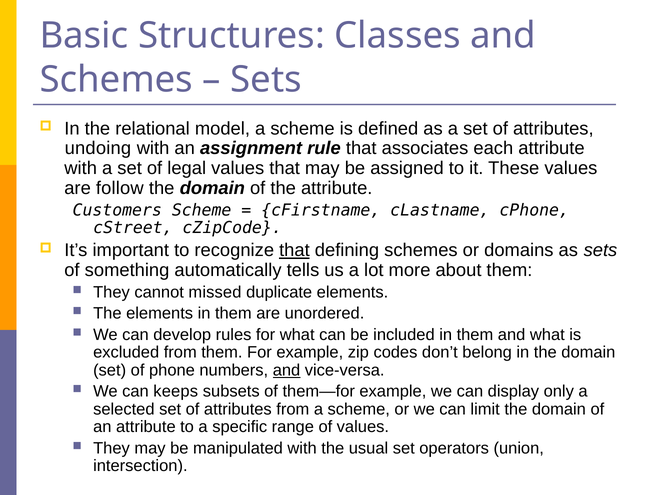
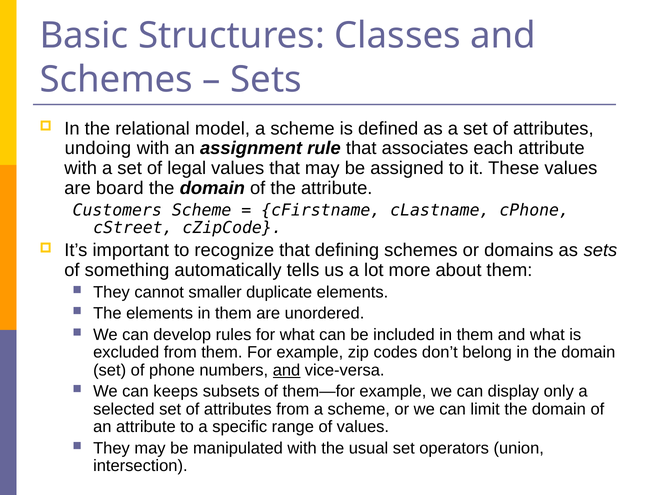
follow: follow -> board
that at (294, 250) underline: present -> none
missed: missed -> smaller
